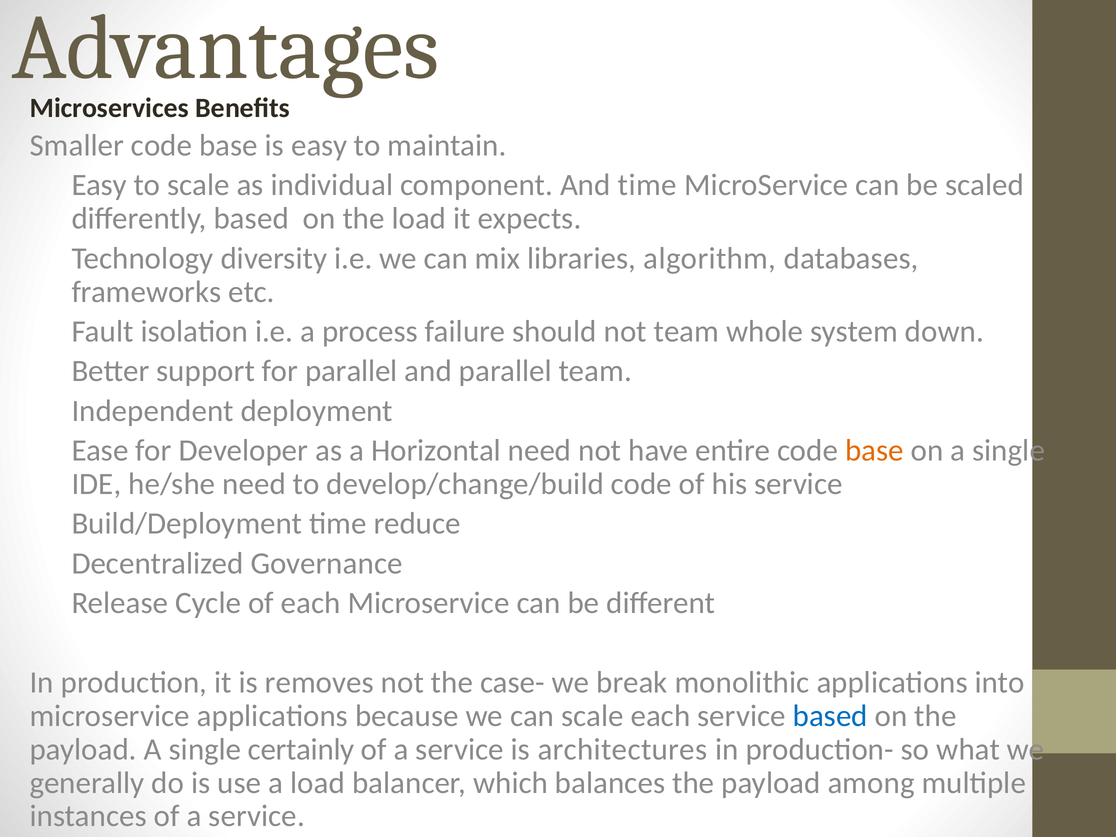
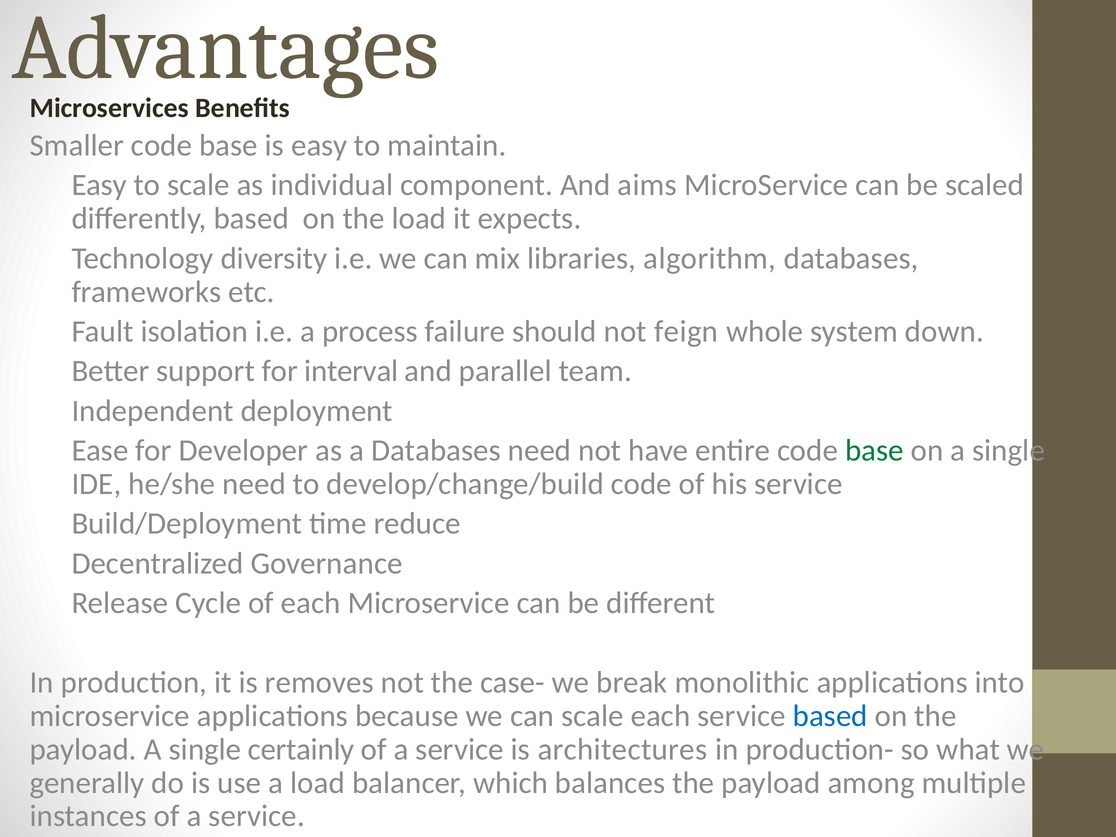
And time: time -> aims
not team: team -> feign
for parallel: parallel -> interval
a Horizontal: Horizontal -> Databases
base at (874, 450) colour: orange -> green
